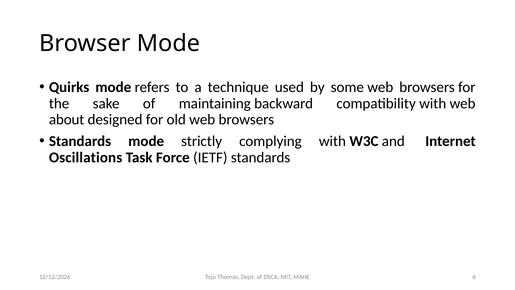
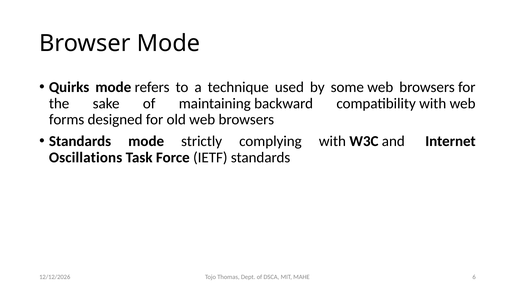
about: about -> forms
